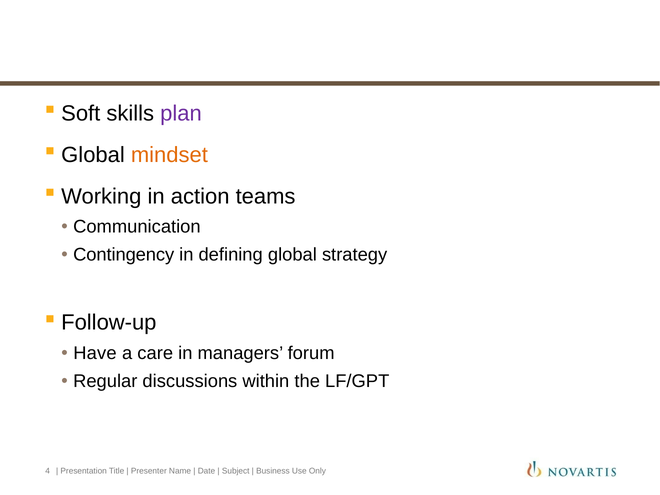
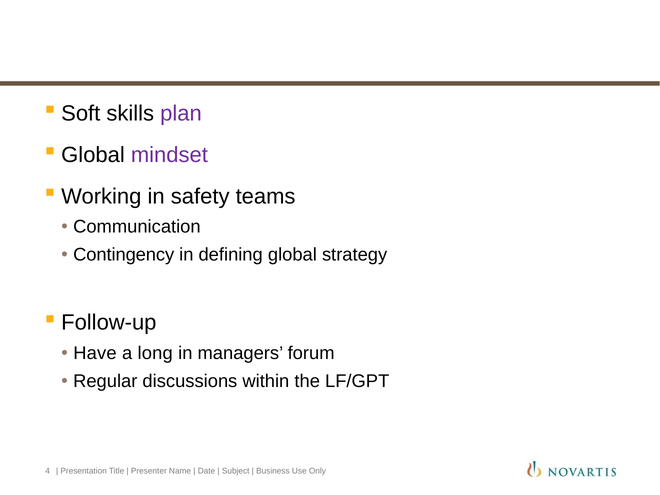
mindset colour: orange -> purple
action: action -> safety
care: care -> long
